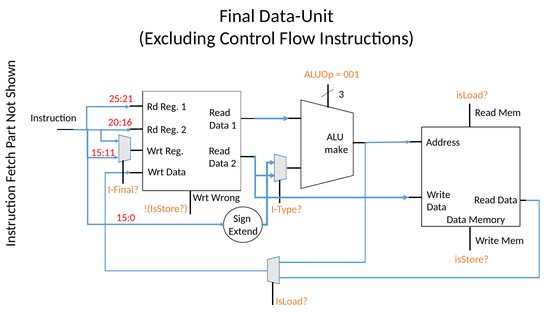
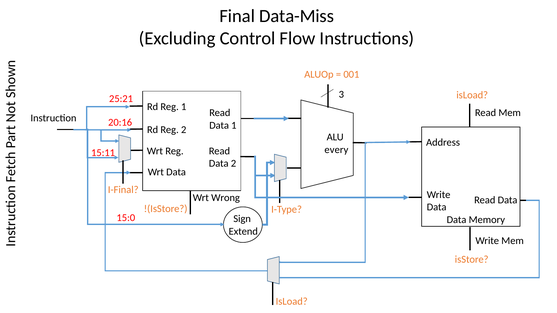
Data-Unit: Data-Unit -> Data-Miss
make: make -> every
